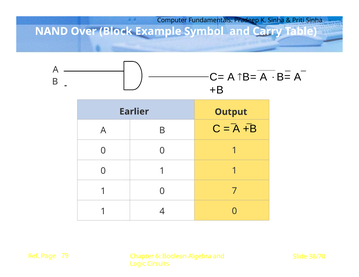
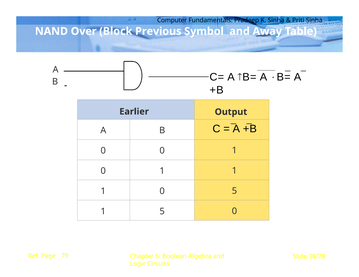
Example: Example -> Previous
Carry: Carry -> Away
0 7: 7 -> 5
1 4: 4 -> 5
